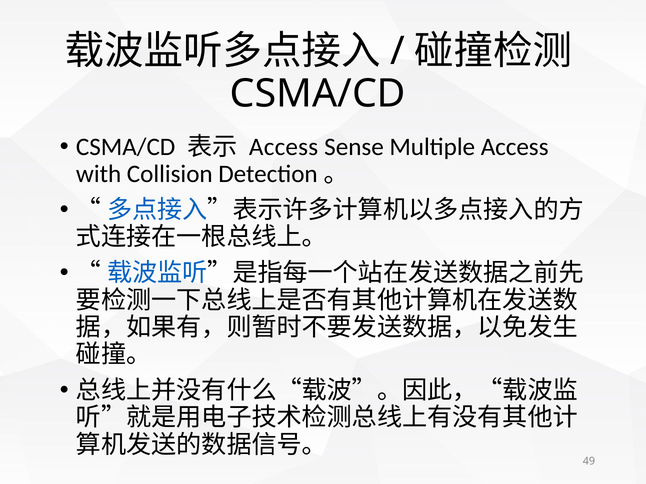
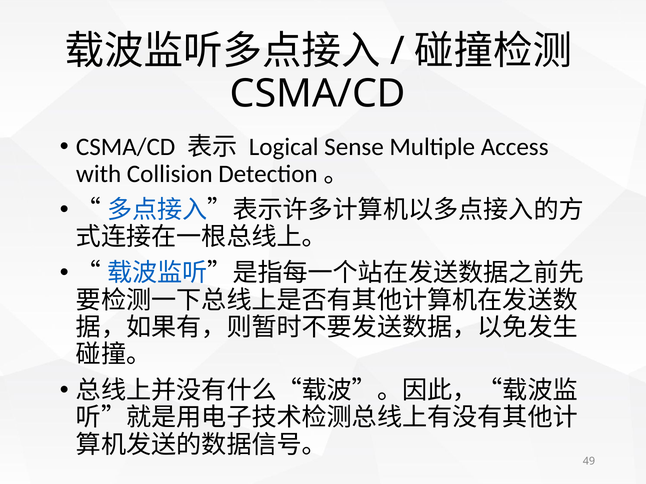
Access at (284, 147): Access -> Logical
